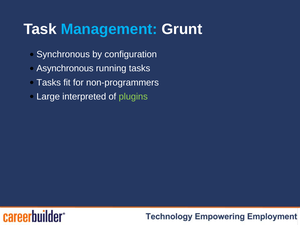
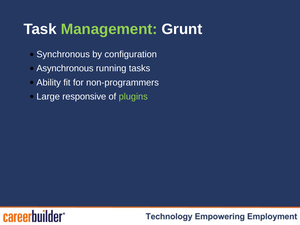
Management colour: light blue -> light green
Tasks at (49, 83): Tasks -> Ability
interpreted: interpreted -> responsive
